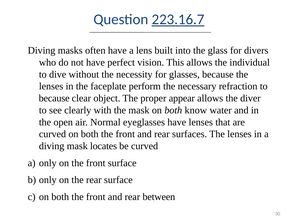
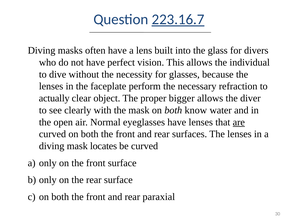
because at (54, 98): because -> actually
appear: appear -> bigger
are underline: none -> present
between: between -> paraxial
